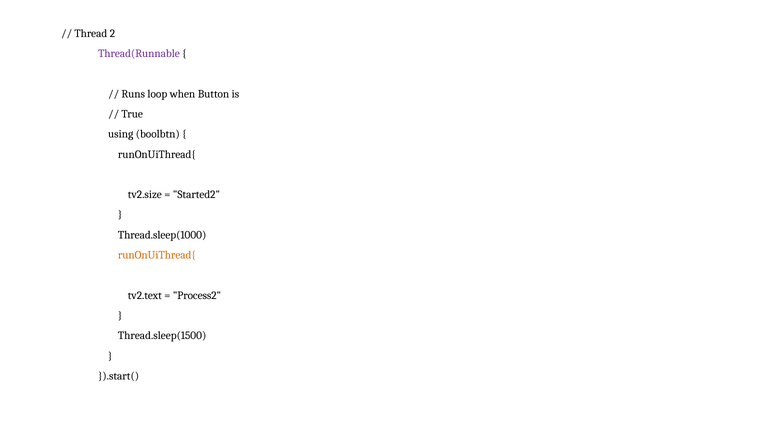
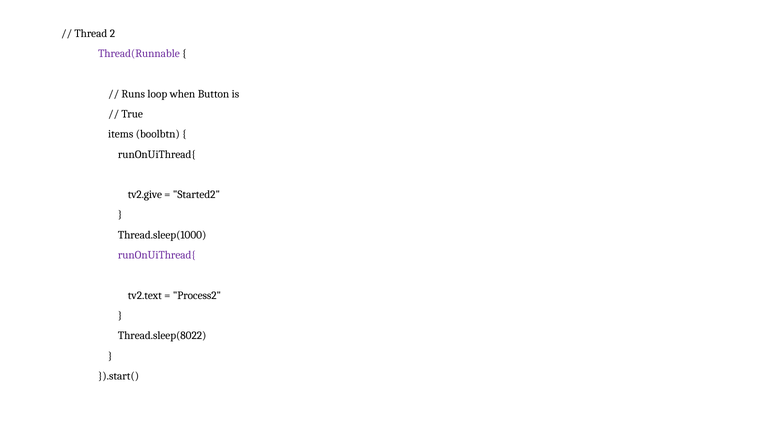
using: using -> items
tv2.size: tv2.size -> tv2.give
runOnUiThread{ at (157, 255) colour: orange -> purple
Thread.sleep(1500: Thread.sleep(1500 -> Thread.sleep(8022
